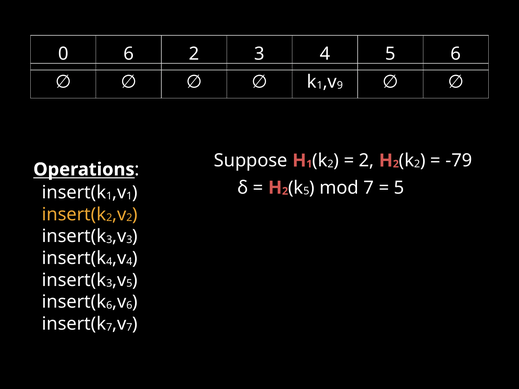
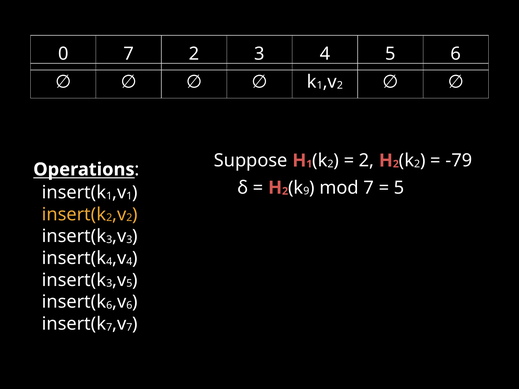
0 6: 6 -> 7
9 at (340, 85): 9 -> 2
5 at (306, 191): 5 -> 9
